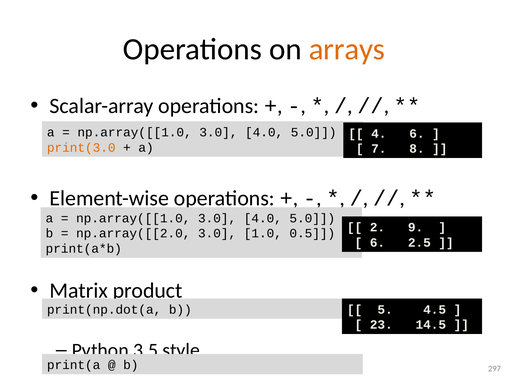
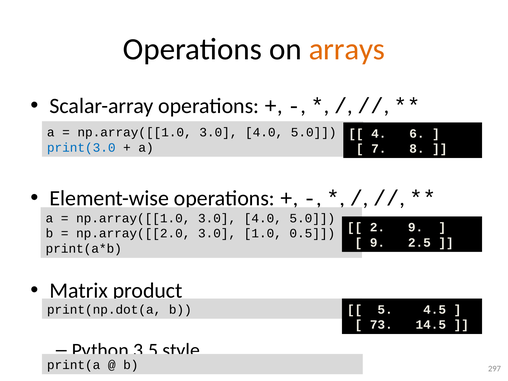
print(3.0 colour: orange -> blue
6 at (377, 243): 6 -> 9
23: 23 -> 73
